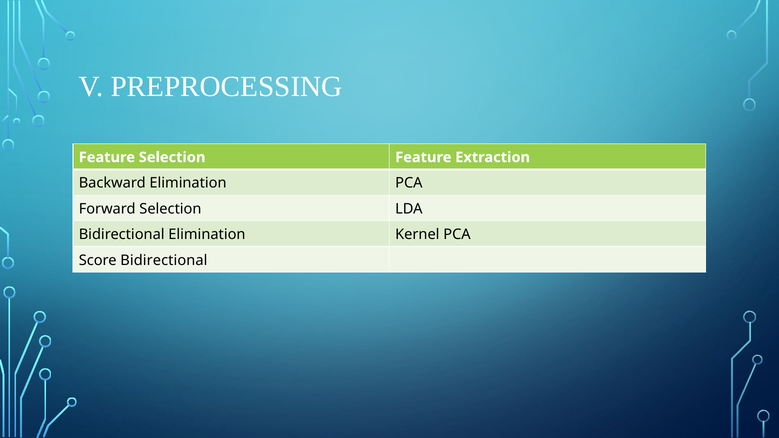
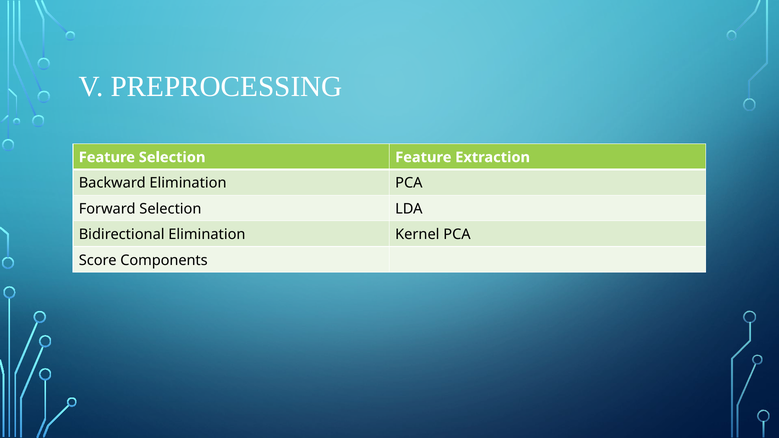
Score Bidirectional: Bidirectional -> Components
